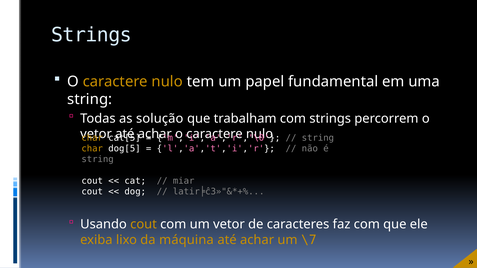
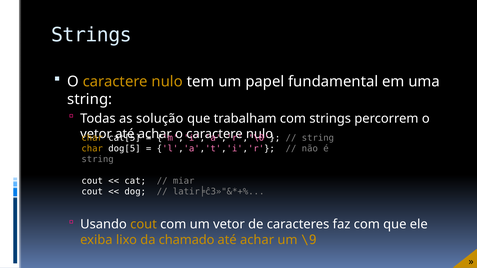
máquina: máquina -> chamado
\7: \7 -> \9
